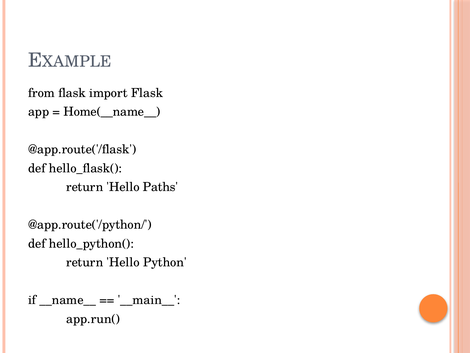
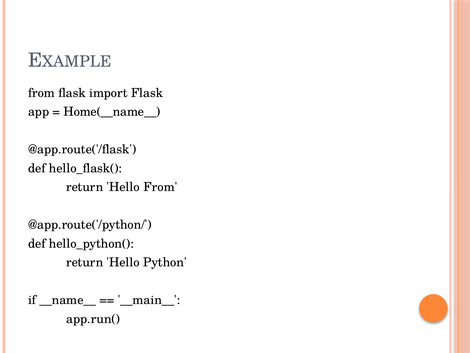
Hello Paths: Paths -> From
